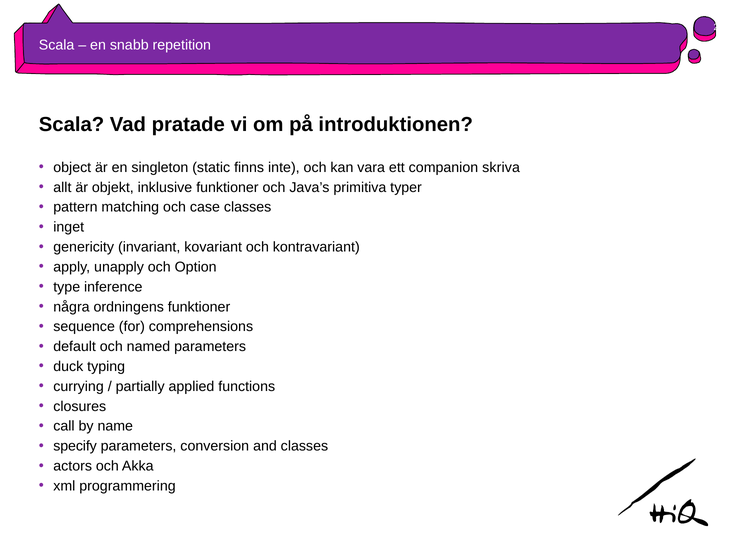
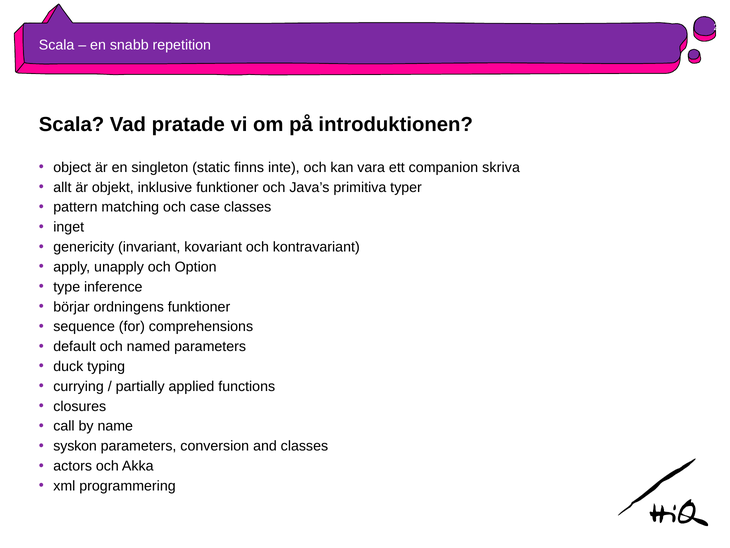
några: några -> börjar
specify: specify -> syskon
